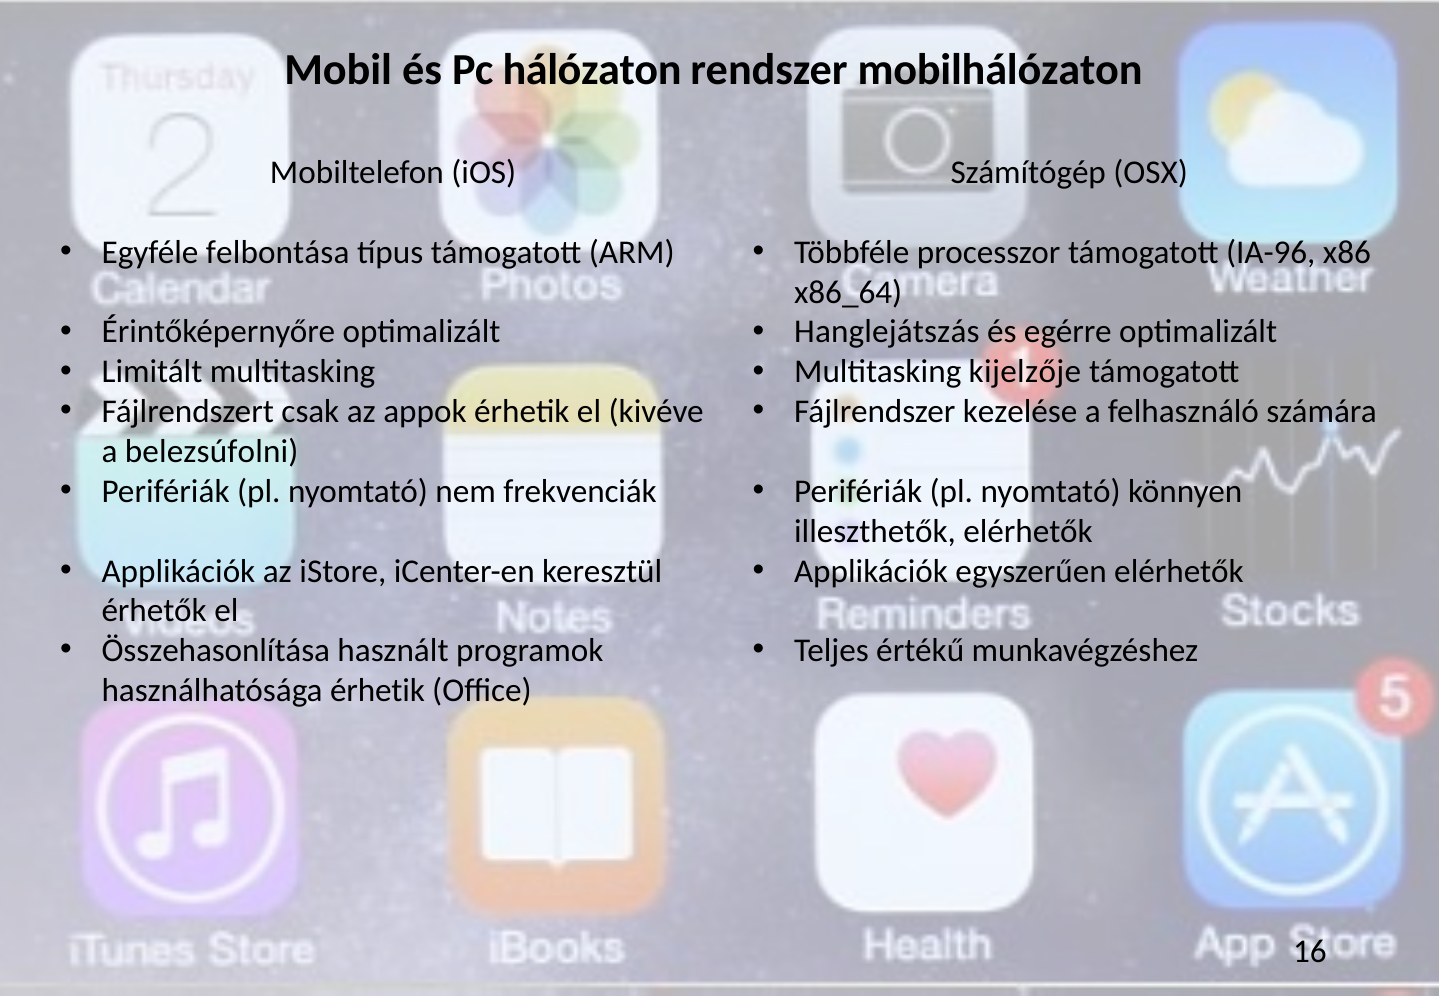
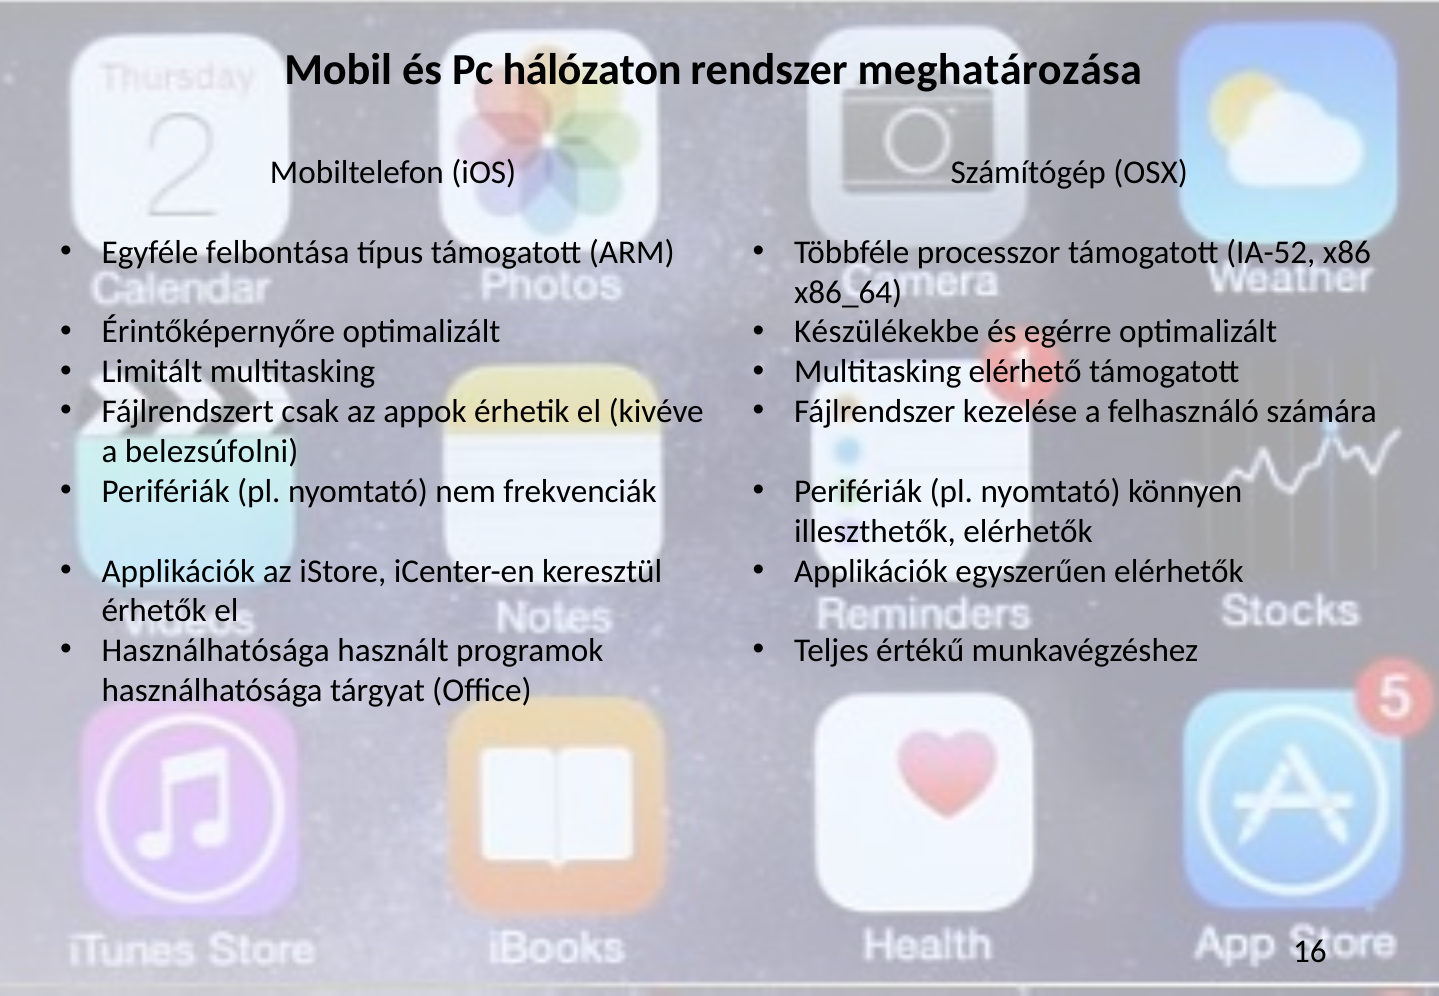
mobilhálózaton: mobilhálózaton -> meghatározása
IA-96: IA-96 -> IA-52
Hanglejátszás: Hanglejátszás -> Készülékekbe
kijelzője: kijelzője -> elérhető
Összehasonlítása at (216, 651): Összehasonlítása -> Használhatósága
használhatósága érhetik: érhetik -> tárgyat
